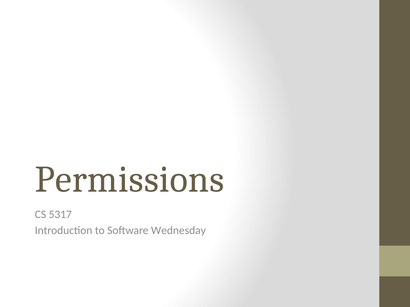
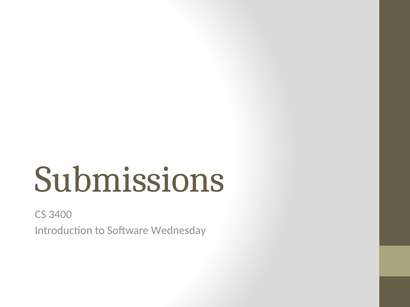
Permissions: Permissions -> Submissions
5317: 5317 -> 3400
